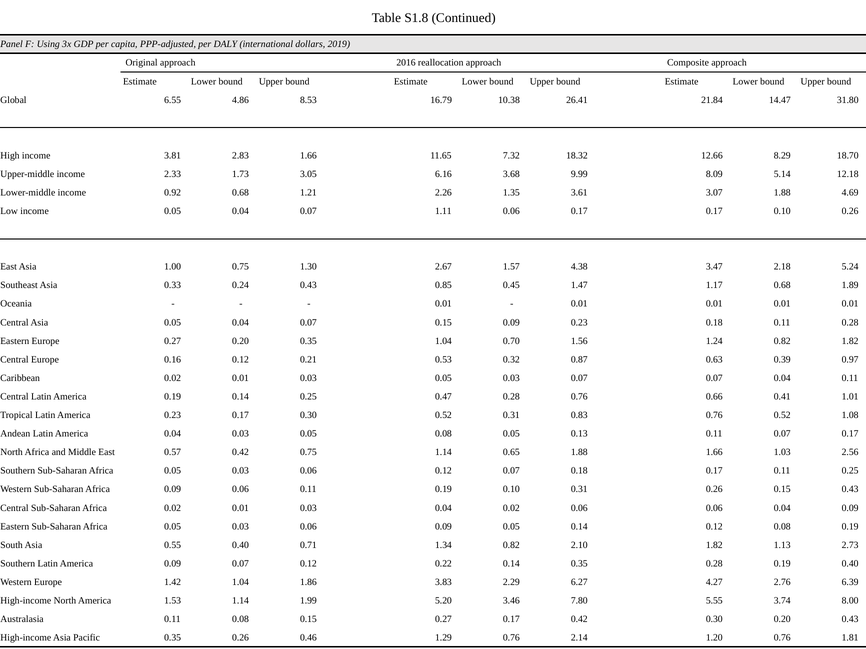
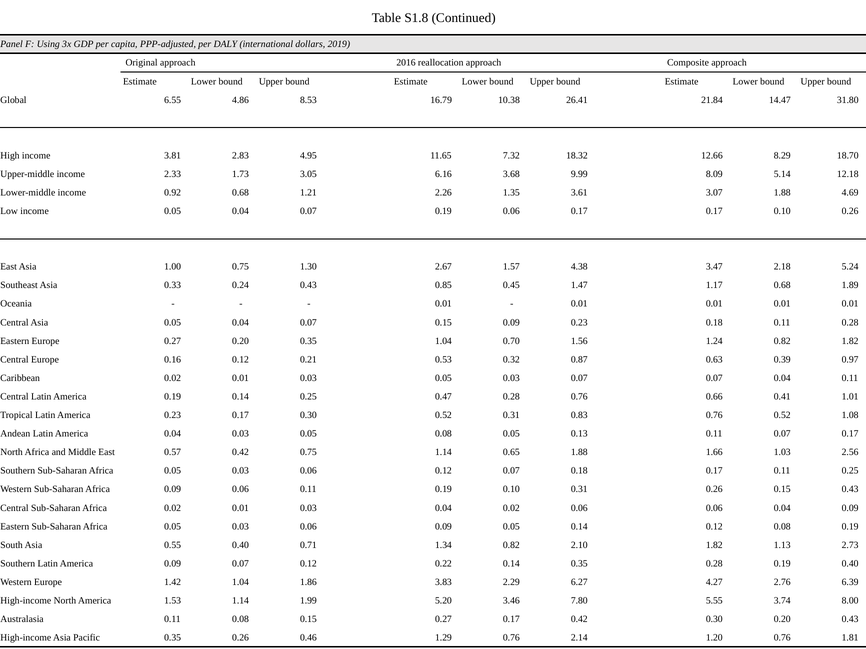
2.83 1.66: 1.66 -> 4.95
0.07 1.11: 1.11 -> 0.19
